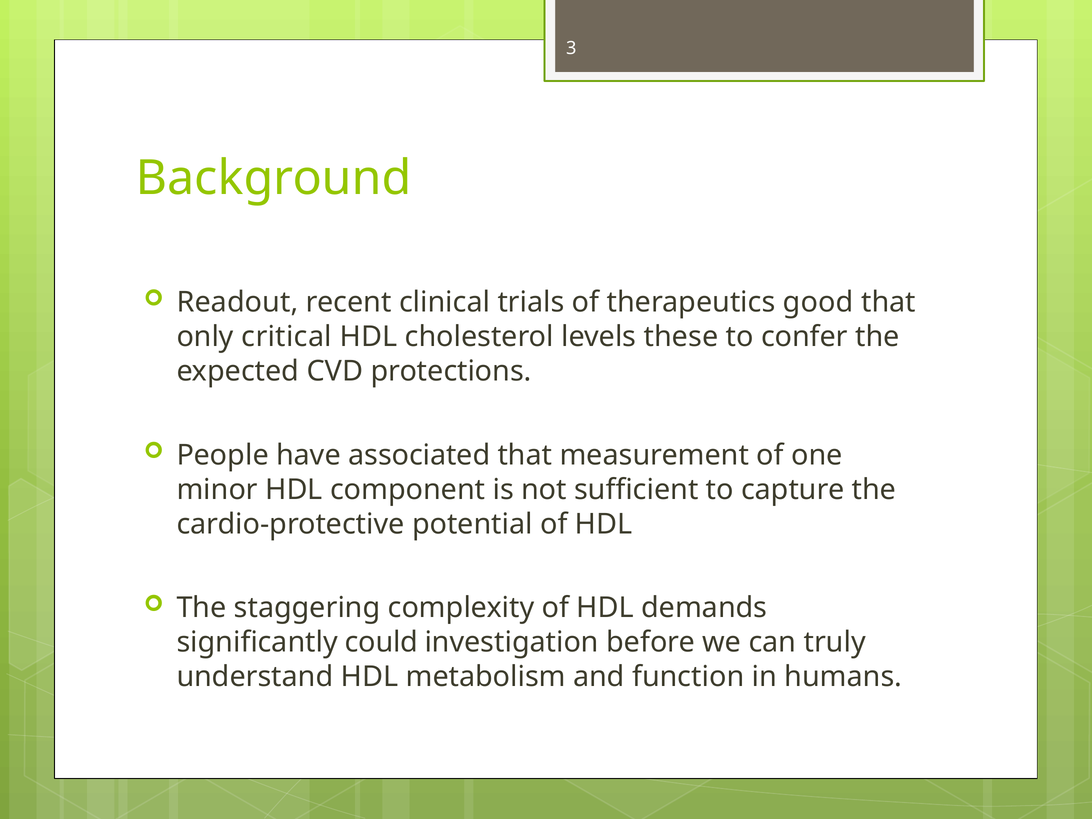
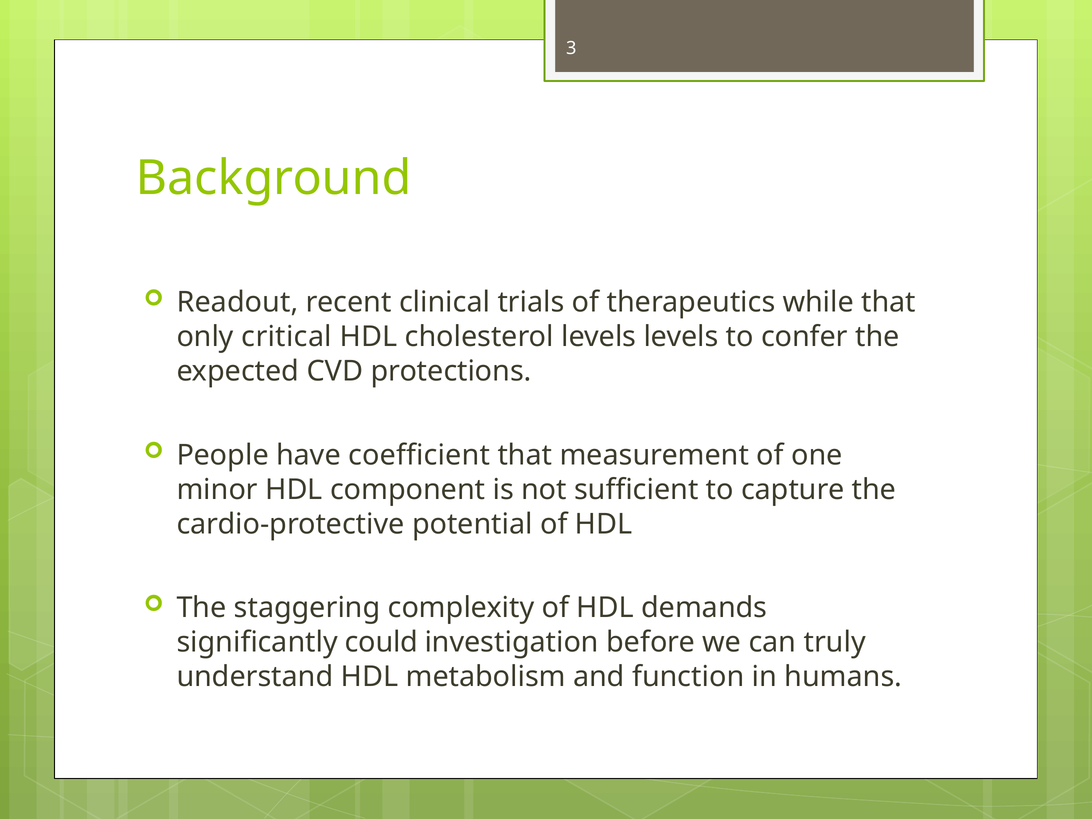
good: good -> while
levels these: these -> levels
associated: associated -> coefficient
